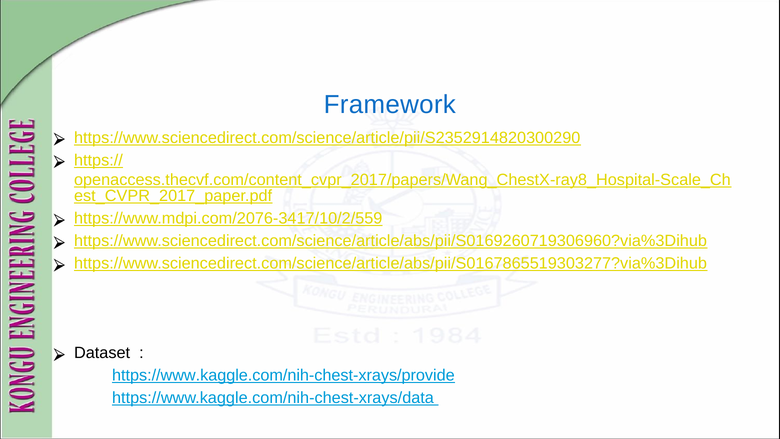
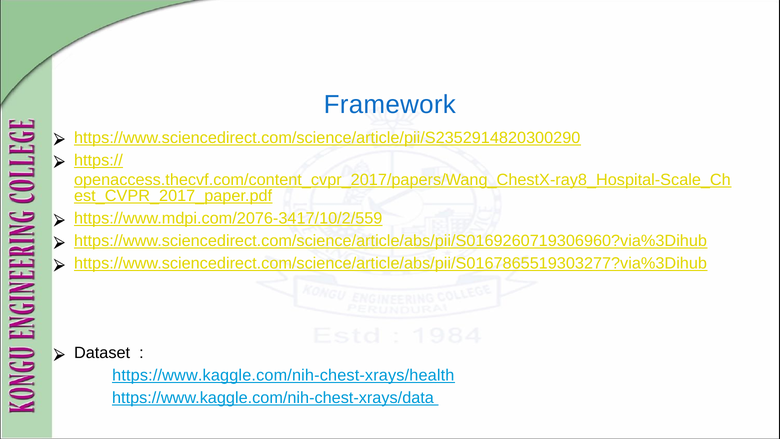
https://www.kaggle.com/nih-chest-xrays/provide: https://www.kaggle.com/nih-chest-xrays/provide -> https://www.kaggle.com/nih-chest-xrays/health
